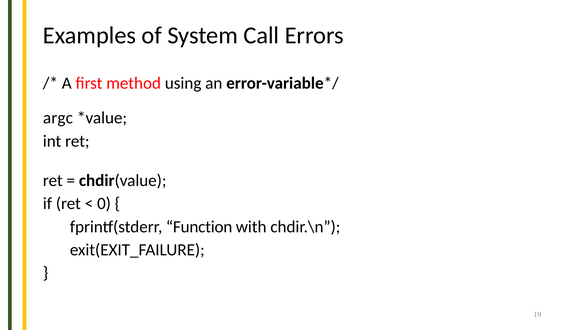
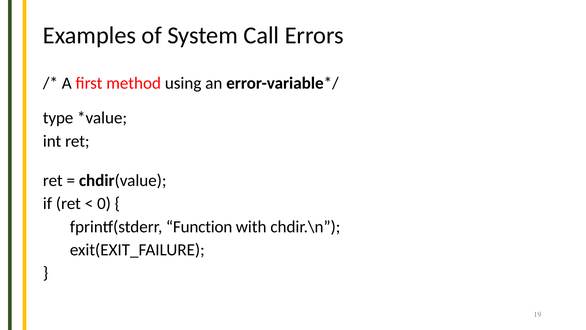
argc: argc -> type
